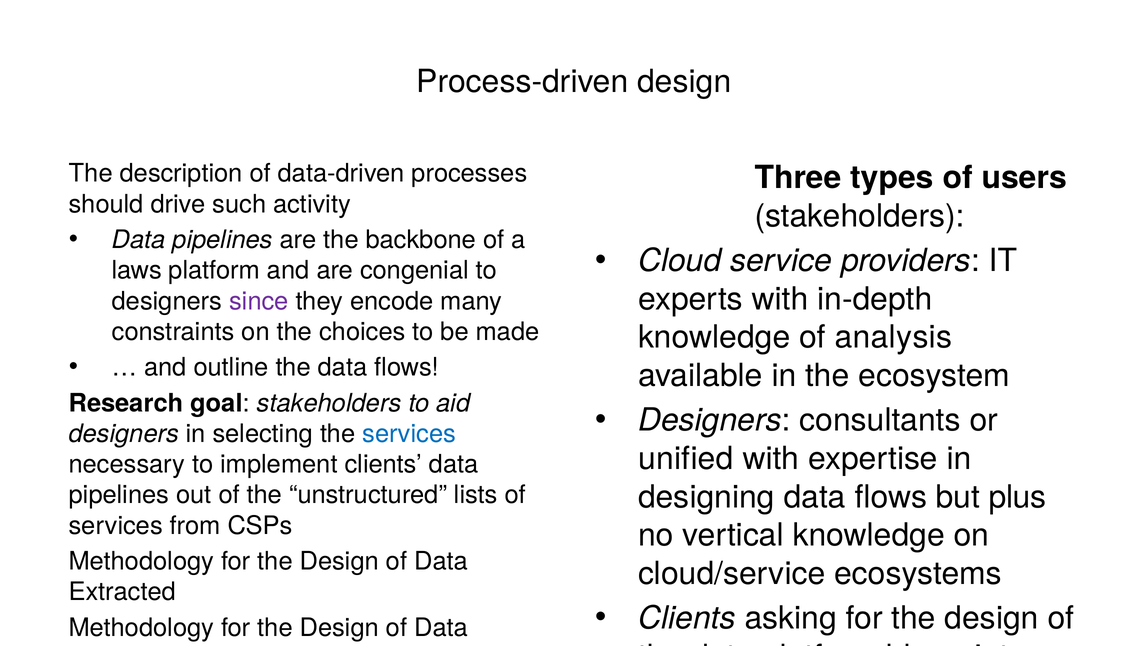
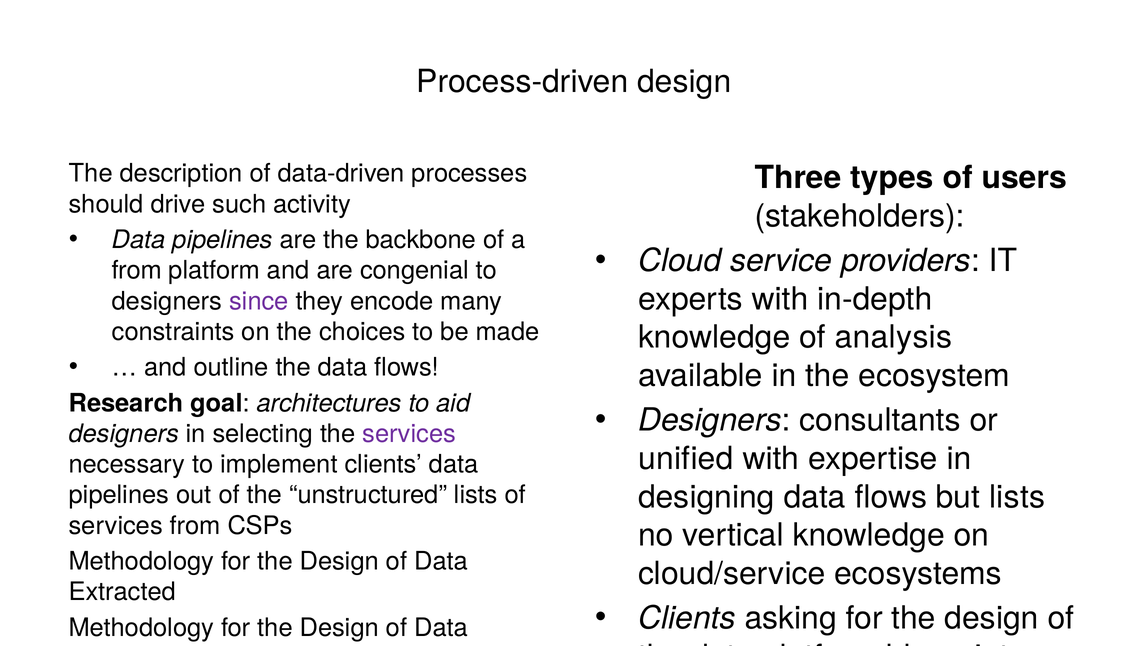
laws at (137, 270): laws -> from
goal stakeholders: stakeholders -> architectures
services at (409, 434) colour: blue -> purple
but plus: plus -> lists
